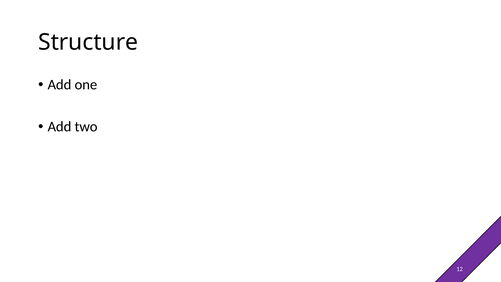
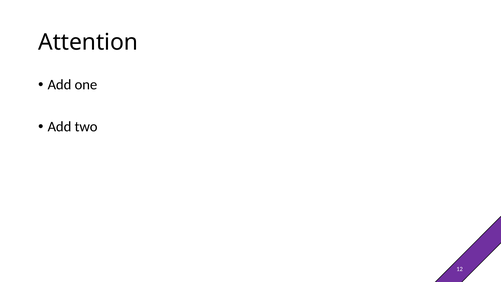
Structure: Structure -> Attention
